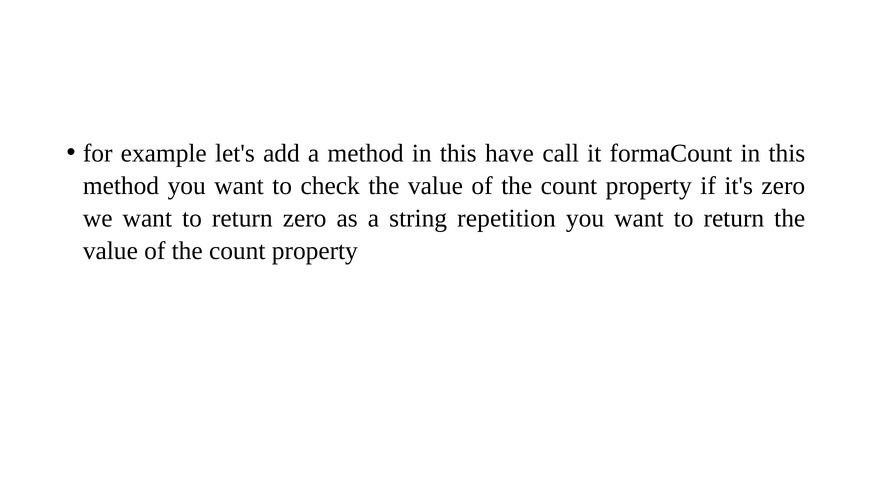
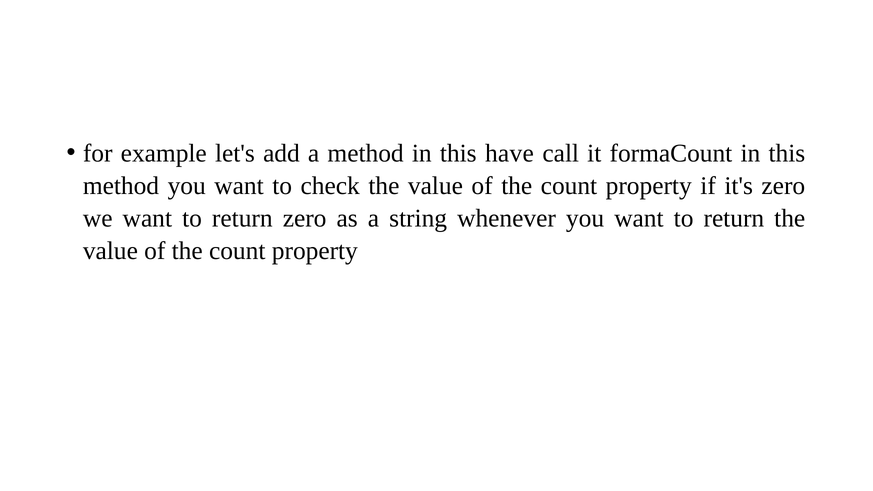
repetition: repetition -> whenever
